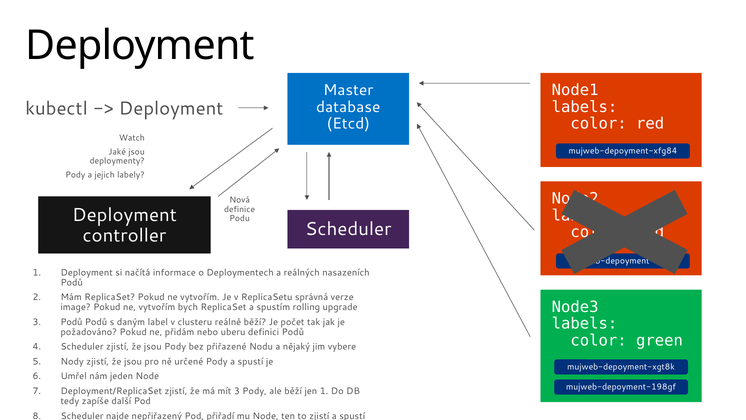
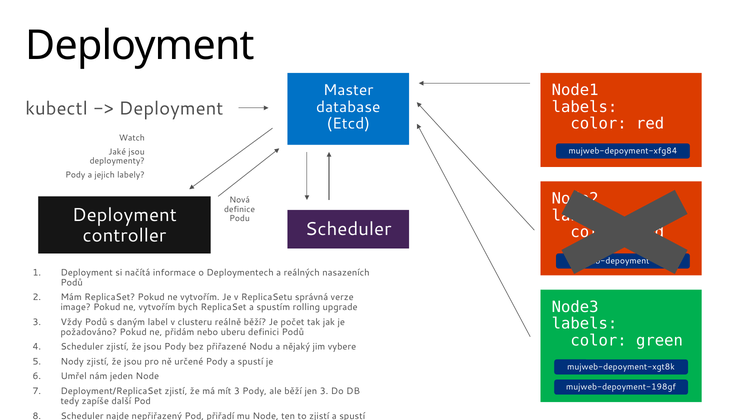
3 Podů: Podů -> Vždy
jen 1: 1 -> 3
